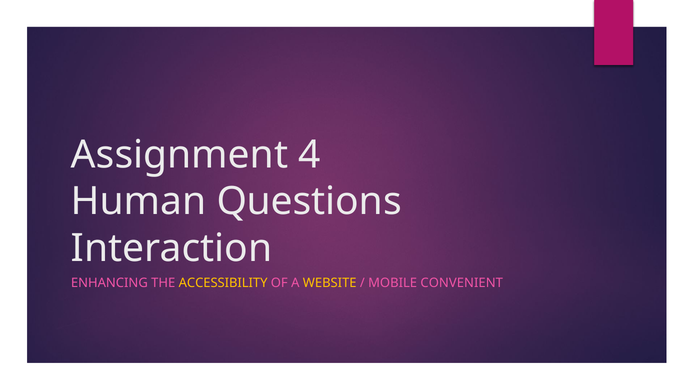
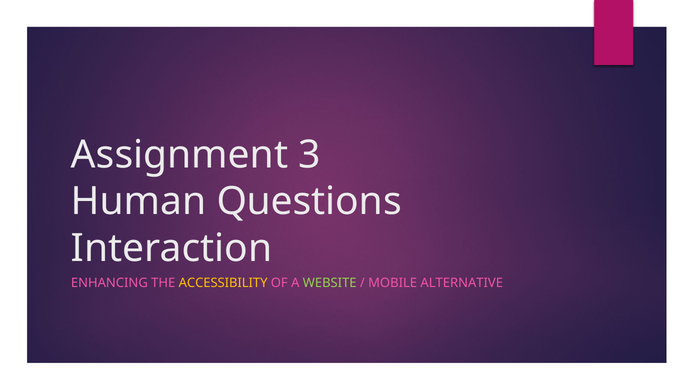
4: 4 -> 3
WEBSITE colour: yellow -> light green
CONVENIENT: CONVENIENT -> ALTERNATIVE
